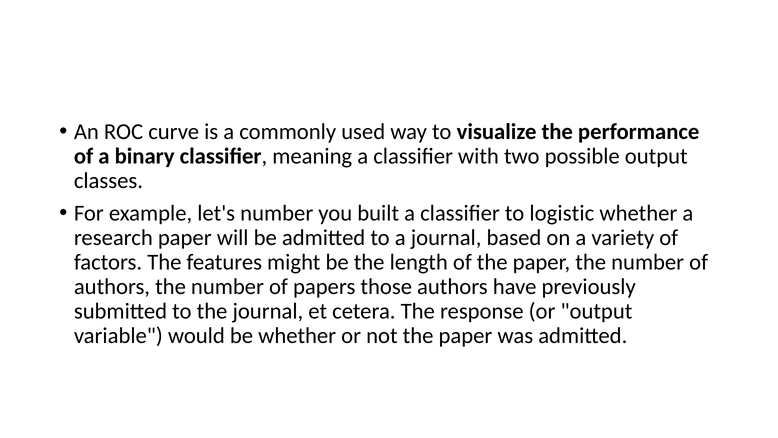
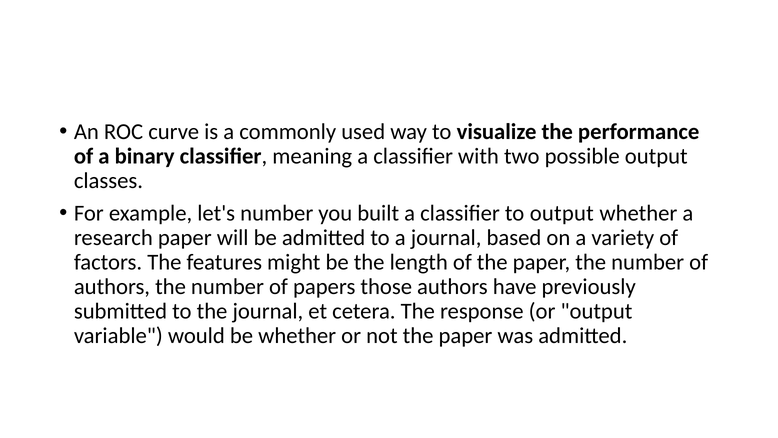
to logistic: logistic -> output
